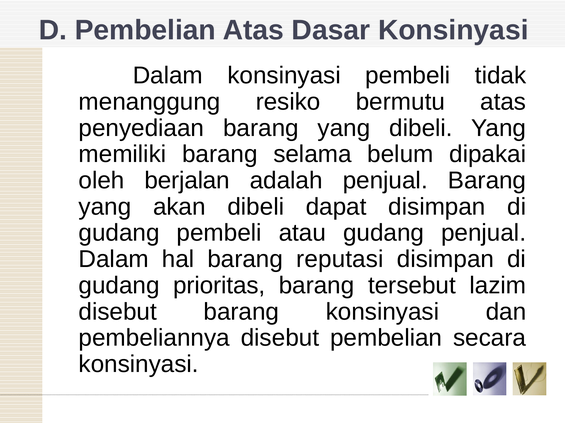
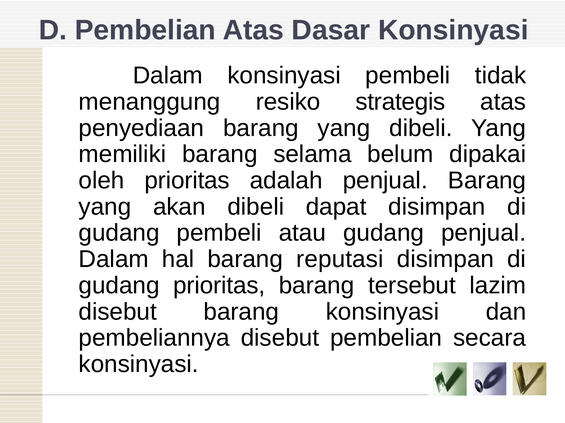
bermutu: bermutu -> strategis
oleh berjalan: berjalan -> prioritas
